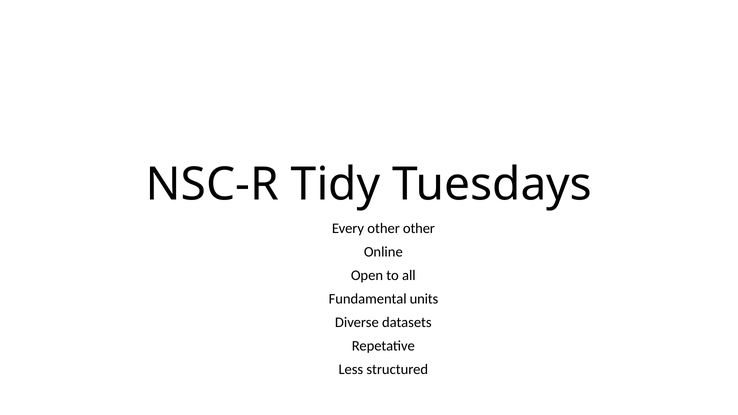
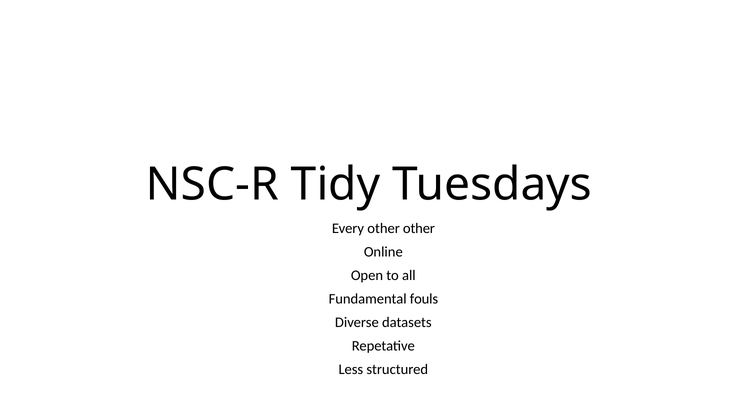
units: units -> fouls
